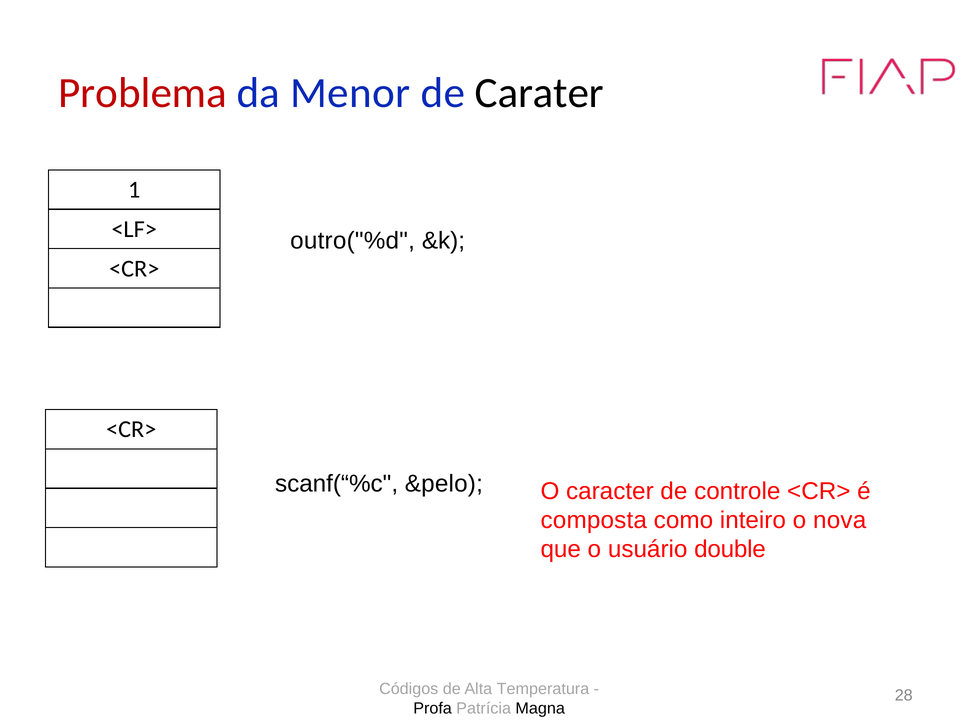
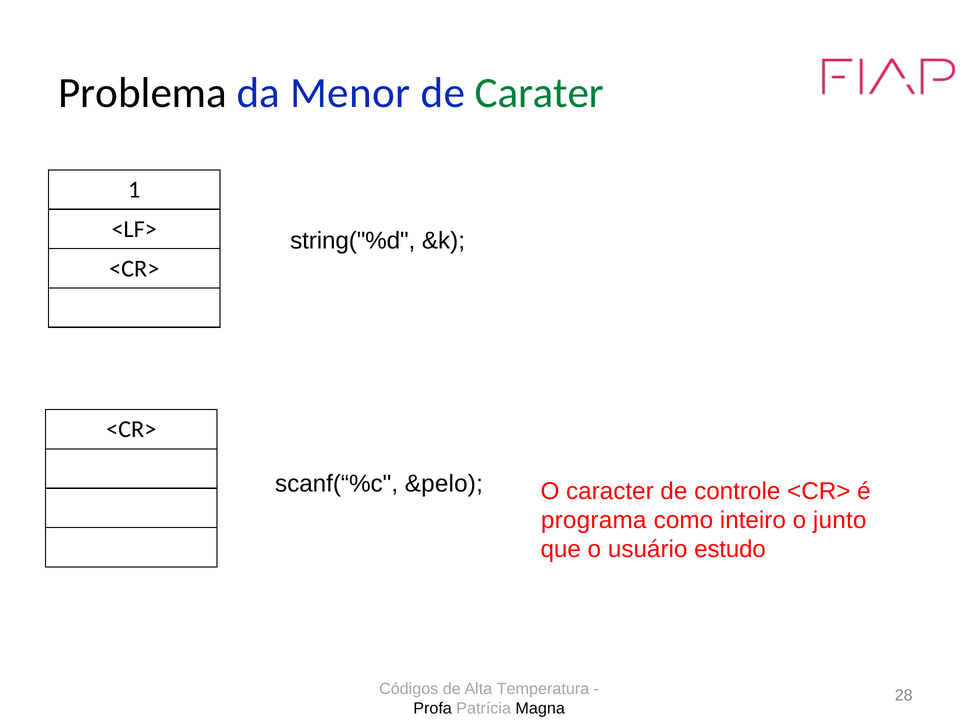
Problema colour: red -> black
Carater colour: black -> green
outro("%d: outro("%d -> string("%d
composta: composta -> programa
nova: nova -> junto
double: double -> estudo
